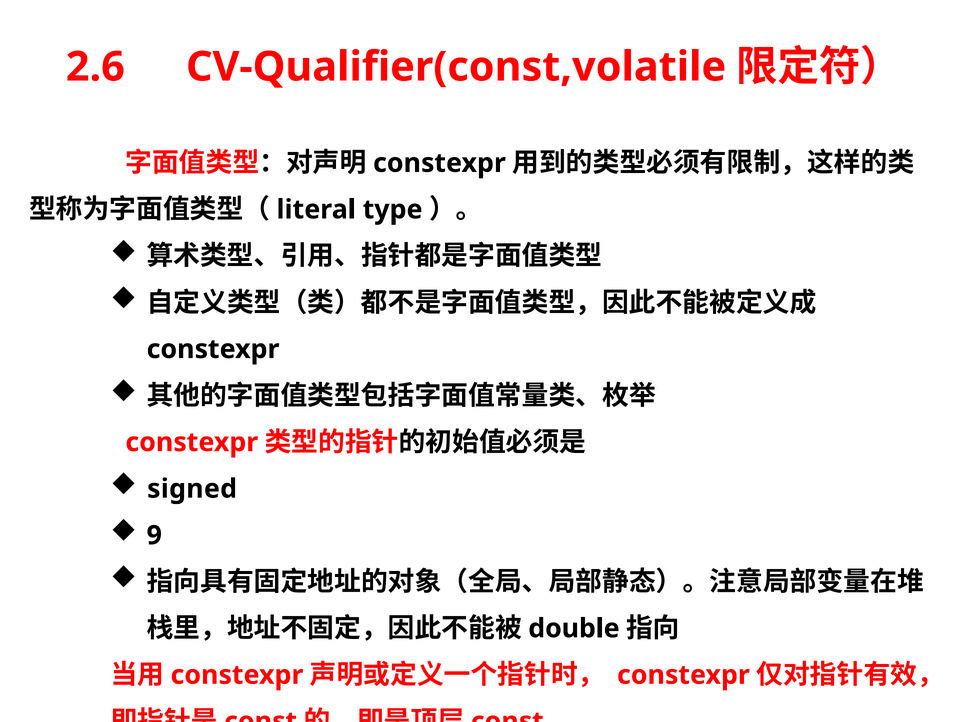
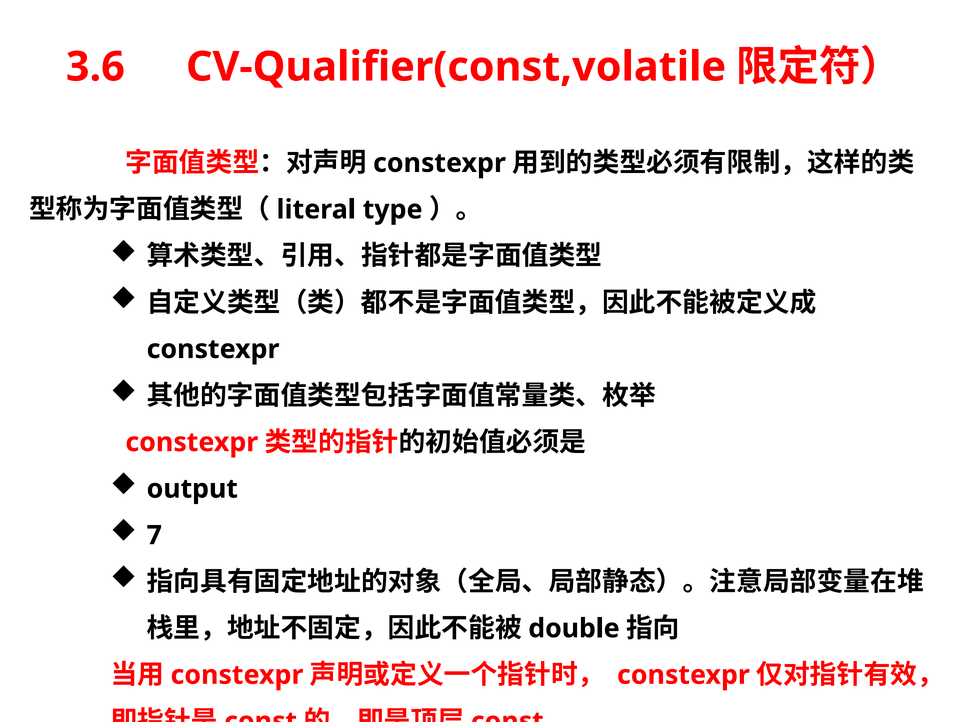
2.6: 2.6 -> 3.6
signed: signed -> output
9: 9 -> 7
